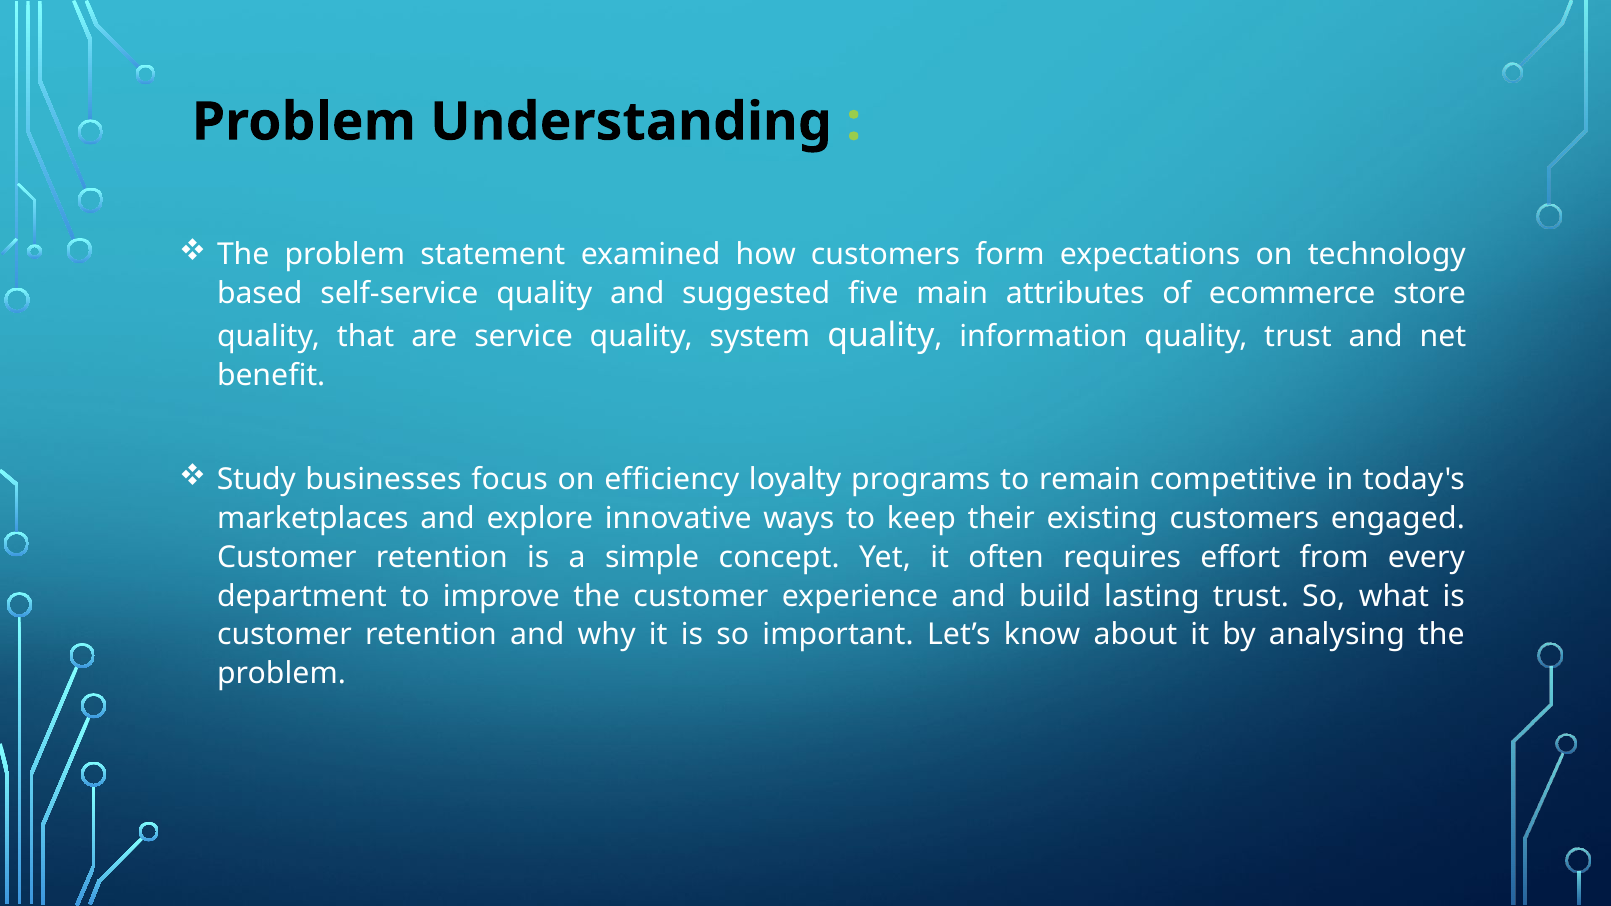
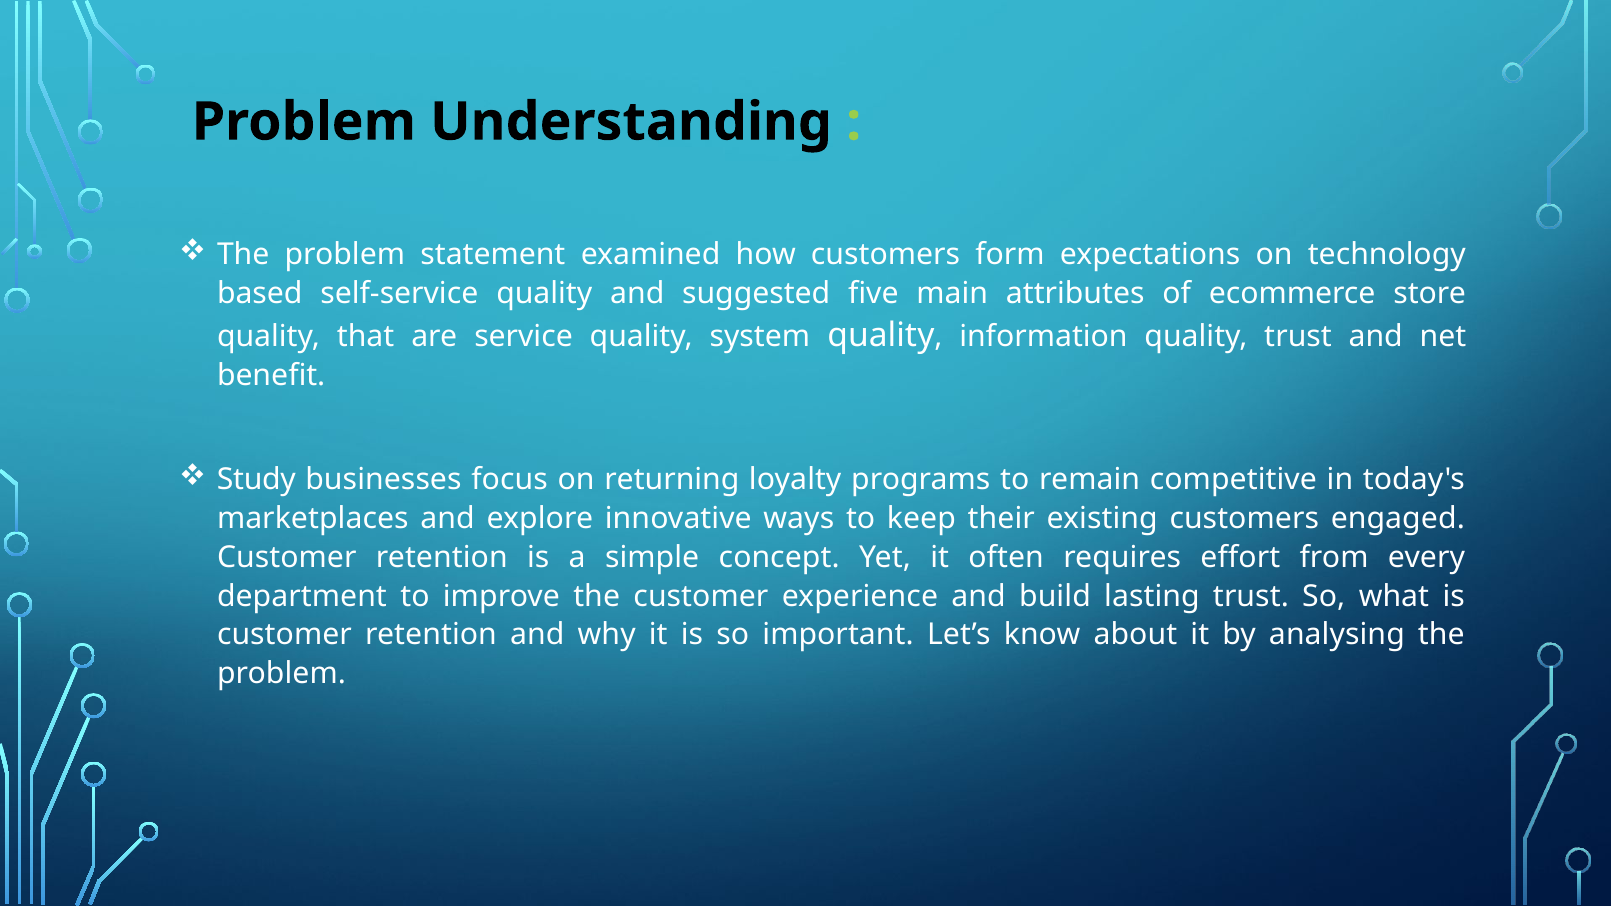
efficiency: efficiency -> returning
